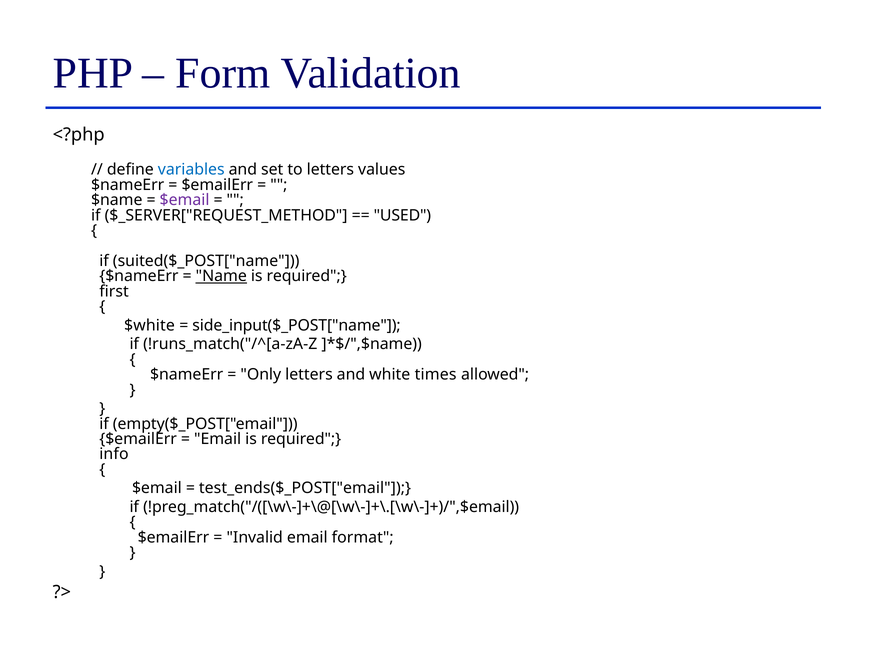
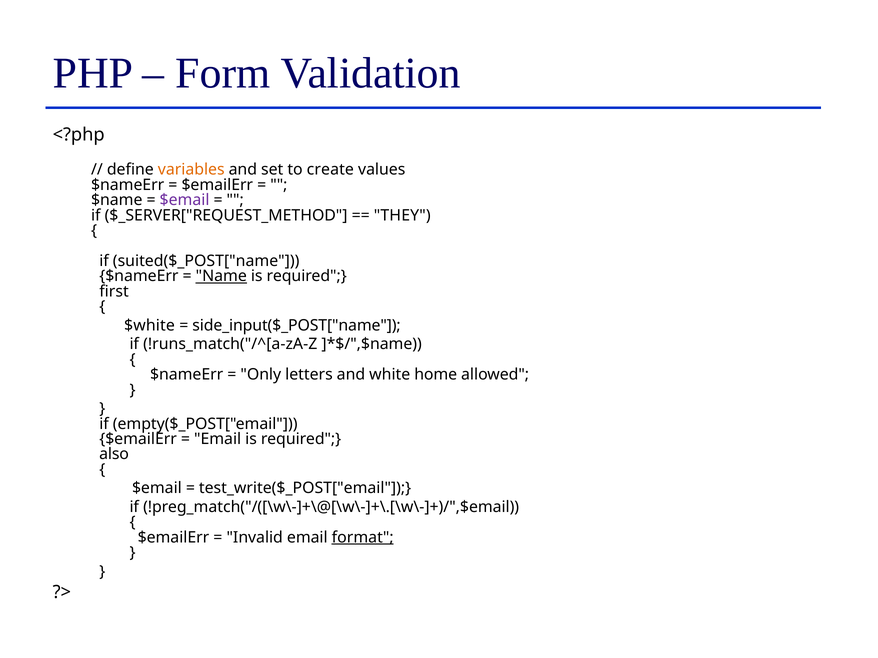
variables colour: blue -> orange
to letters: letters -> create
USED: USED -> THEY
times: times -> home
info: info -> also
test_ends($_POST["email: test_ends($_POST["email -> test_write($_POST["email
format underline: none -> present
